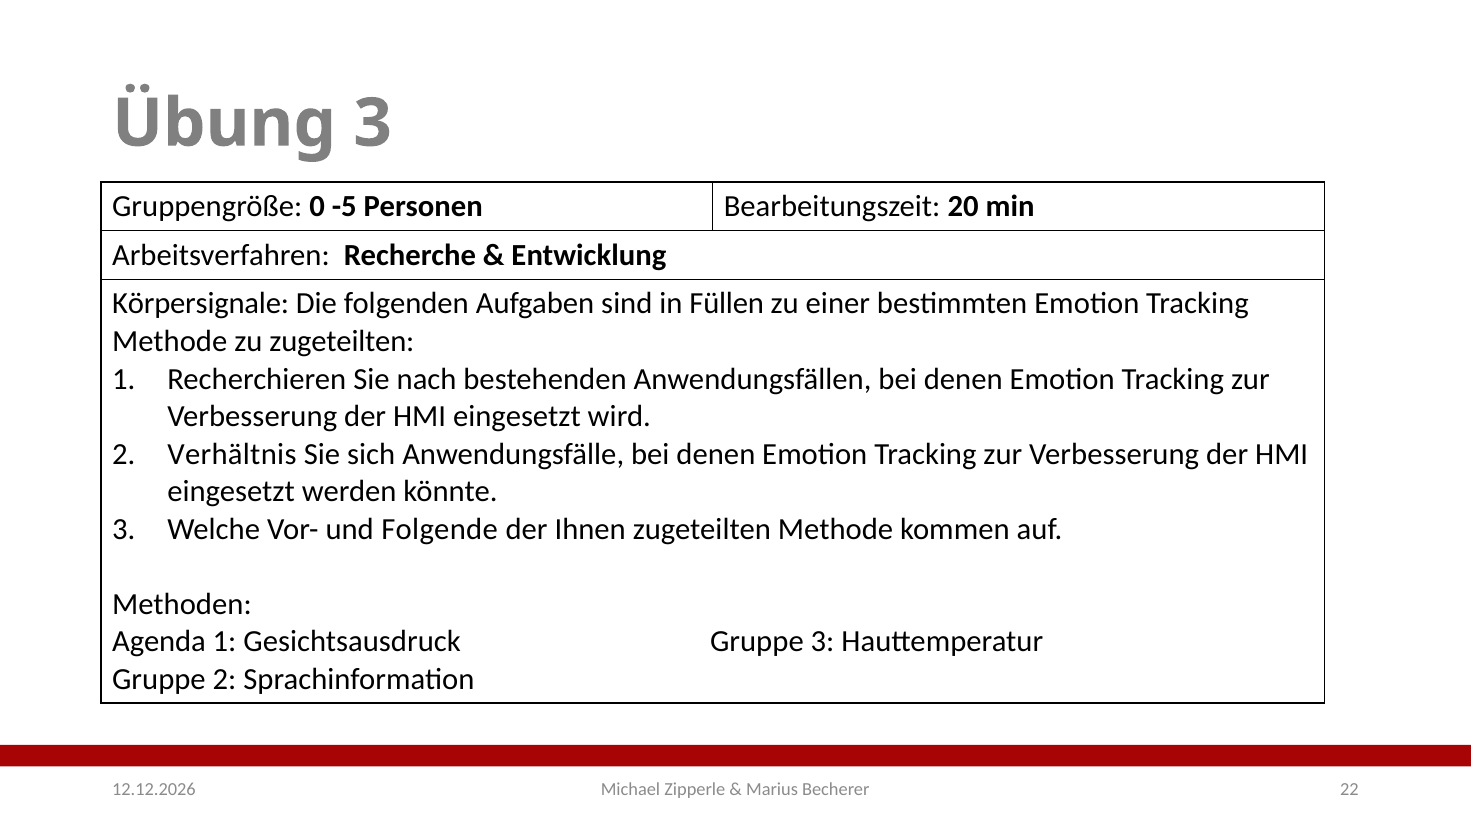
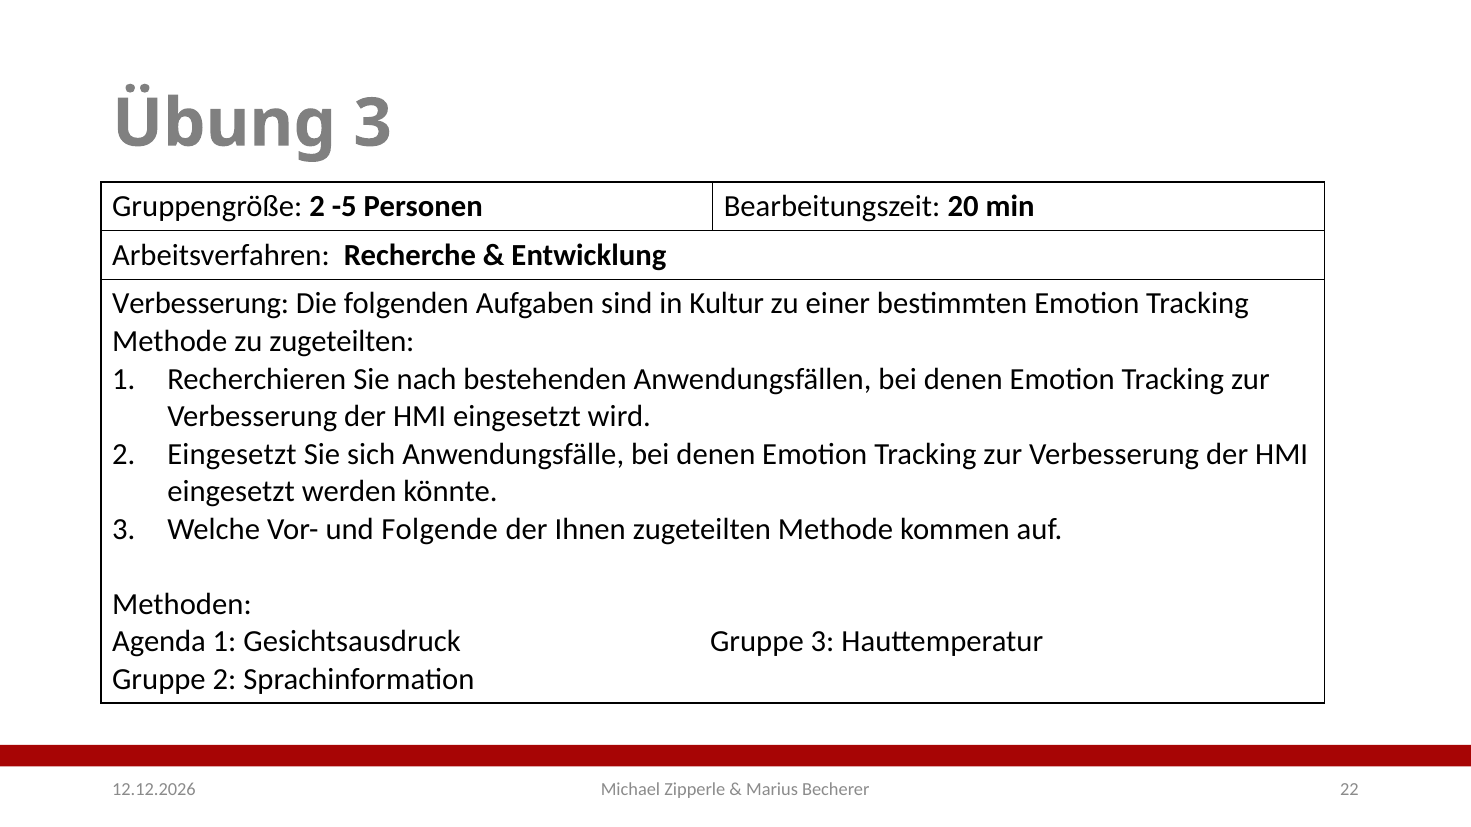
Gruppengröße 0: 0 -> 2
Körpersignale at (201, 304): Körpersignale -> Verbesserung
Füllen: Füllen -> Kultur
2 Verhältnis: Verhältnis -> Eingesetzt
